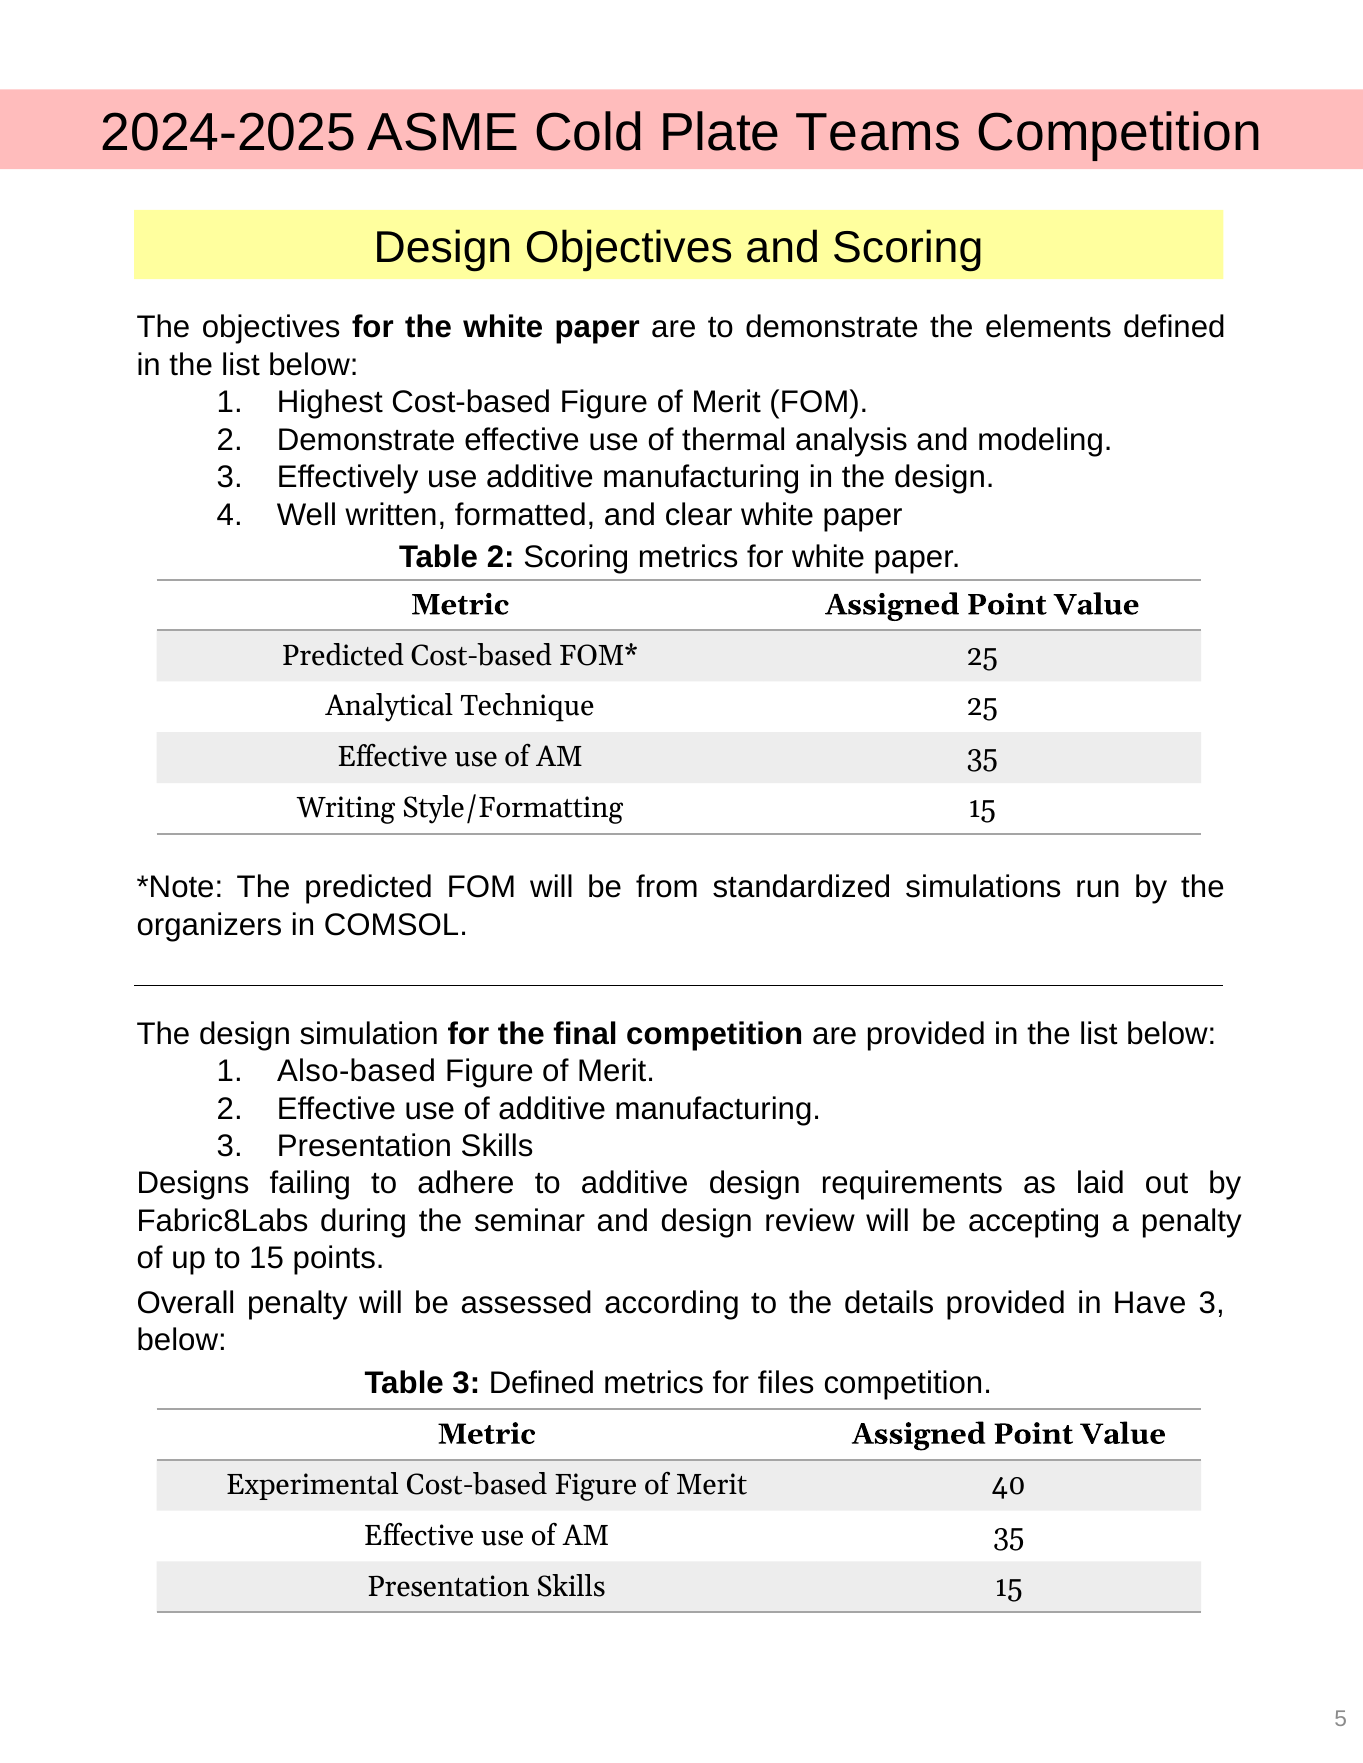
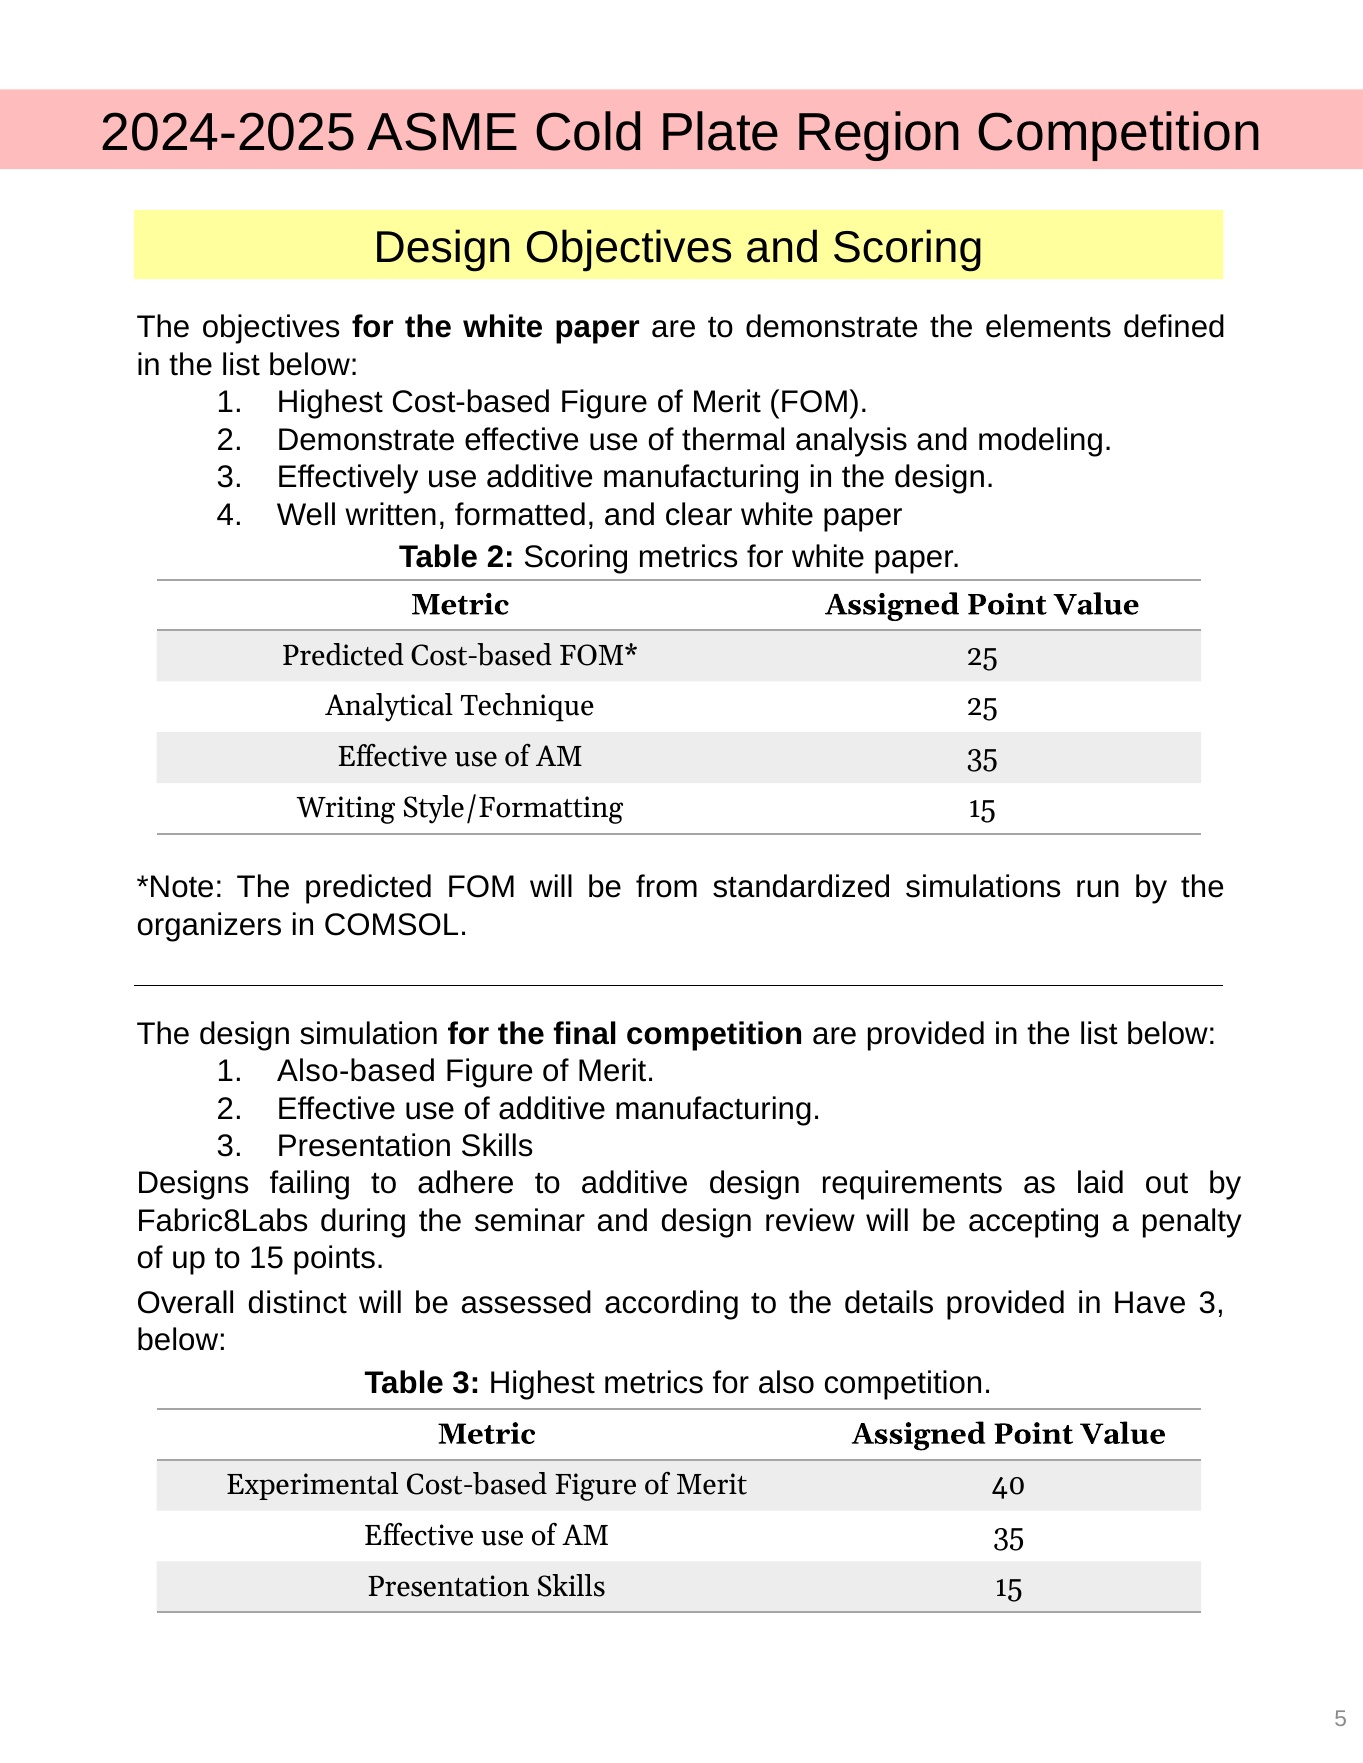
Teams: Teams -> Region
Overall penalty: penalty -> distinct
3 Defined: Defined -> Highest
files: files -> also
